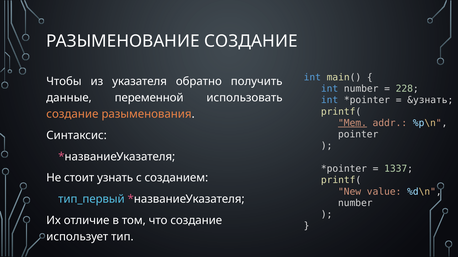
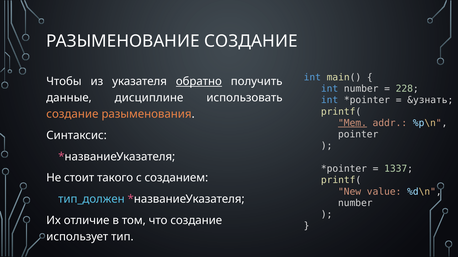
обратно underline: none -> present
переменной: переменной -> дисциплине
узнать: узнать -> такого
тип_первый: тип_первый -> тип_должен
